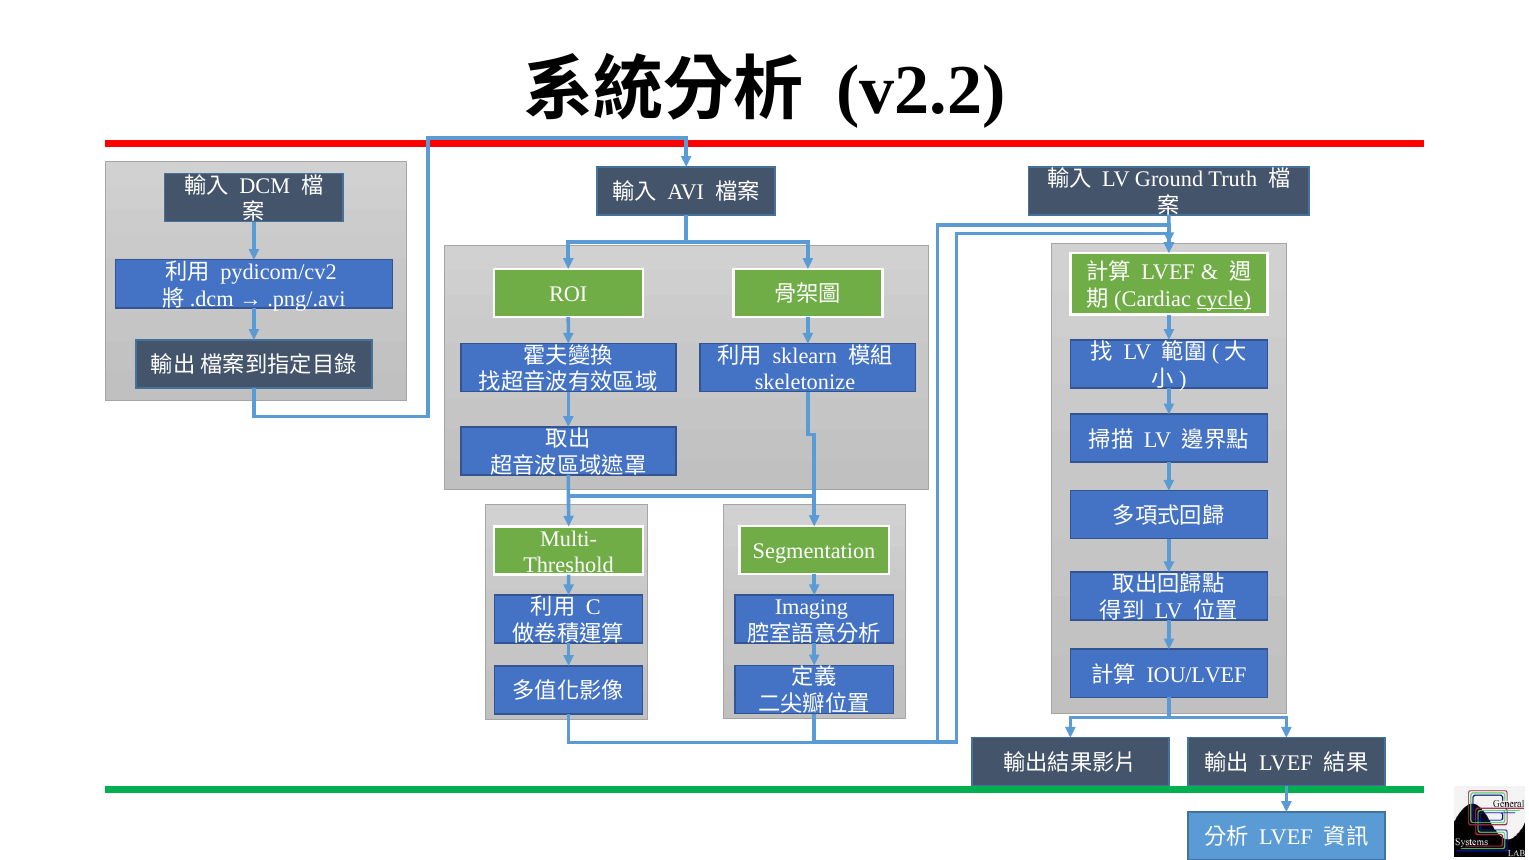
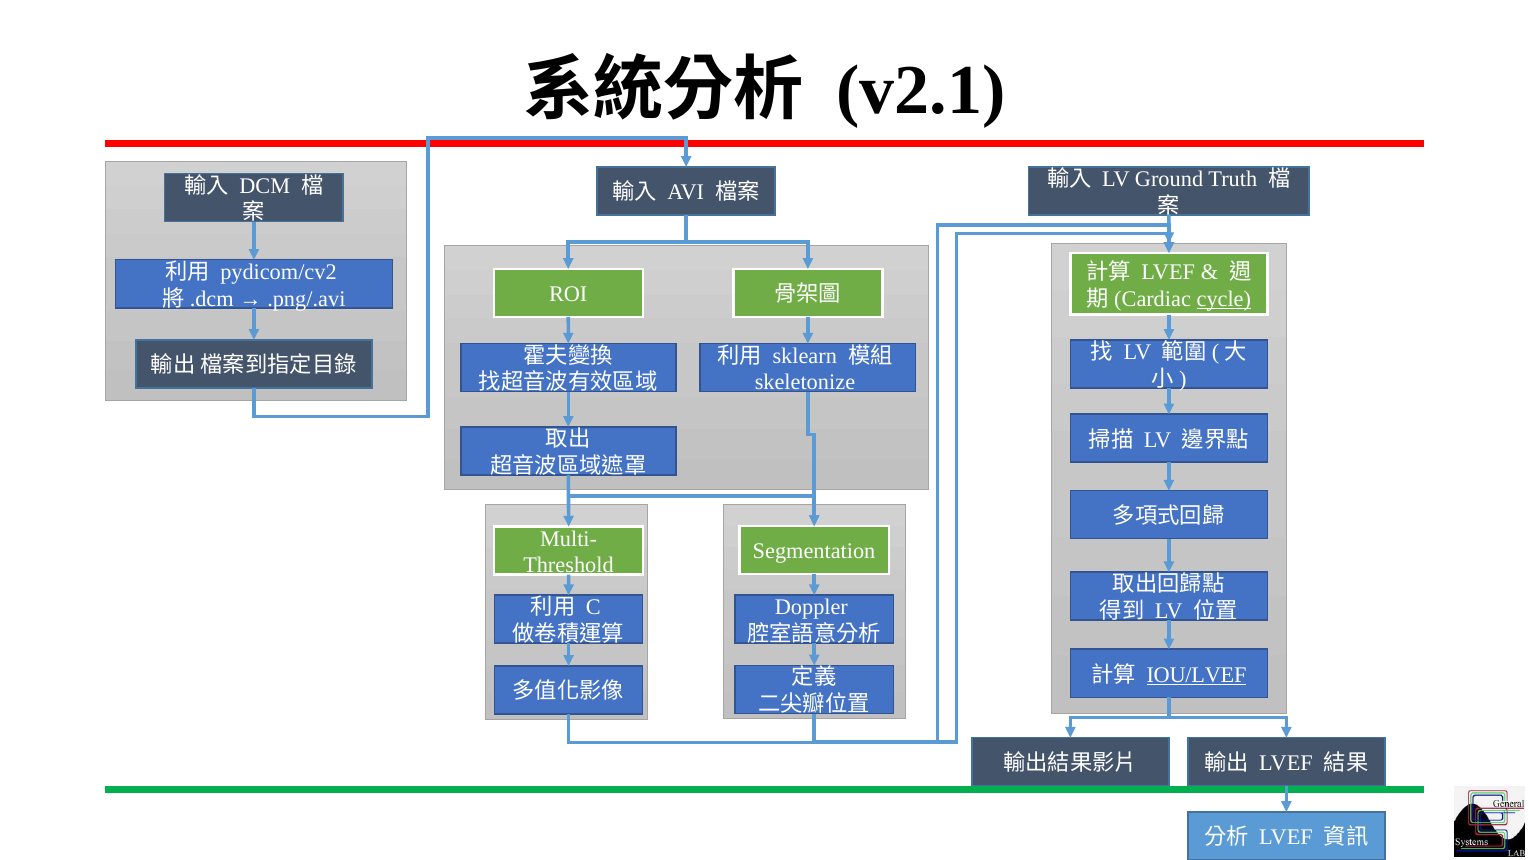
v2.2: v2.2 -> v2.1
Imaging: Imaging -> Doppler
IOU/LVEF underline: none -> present
